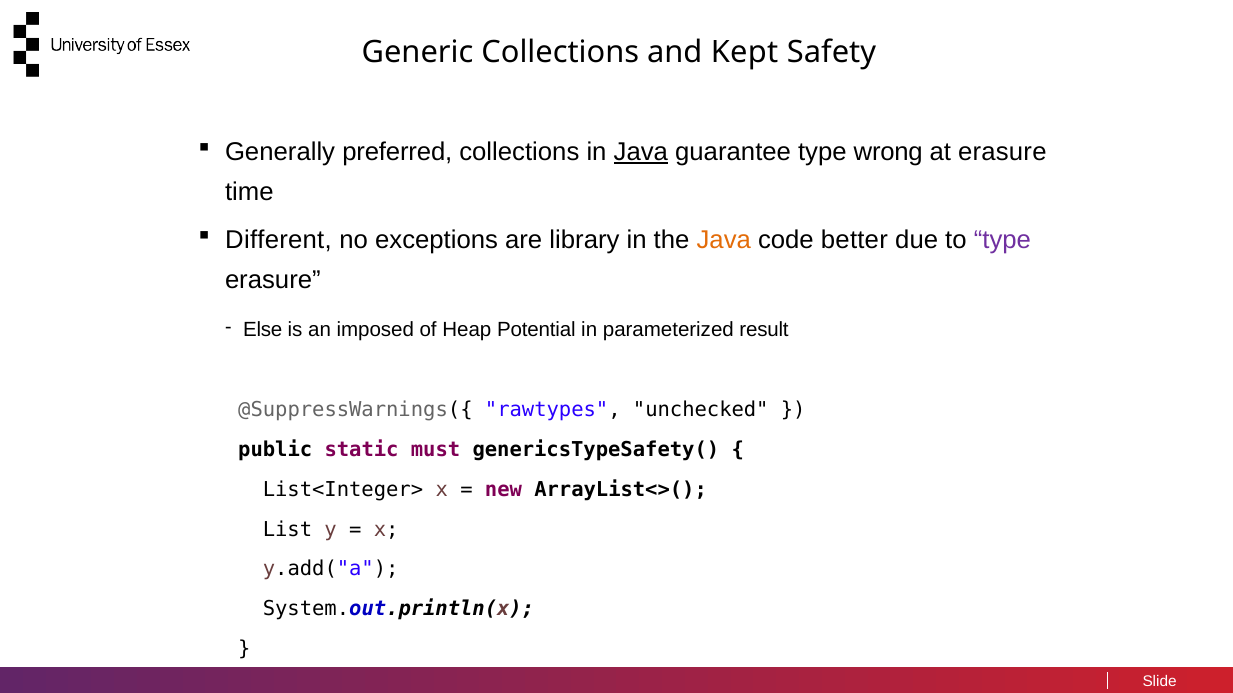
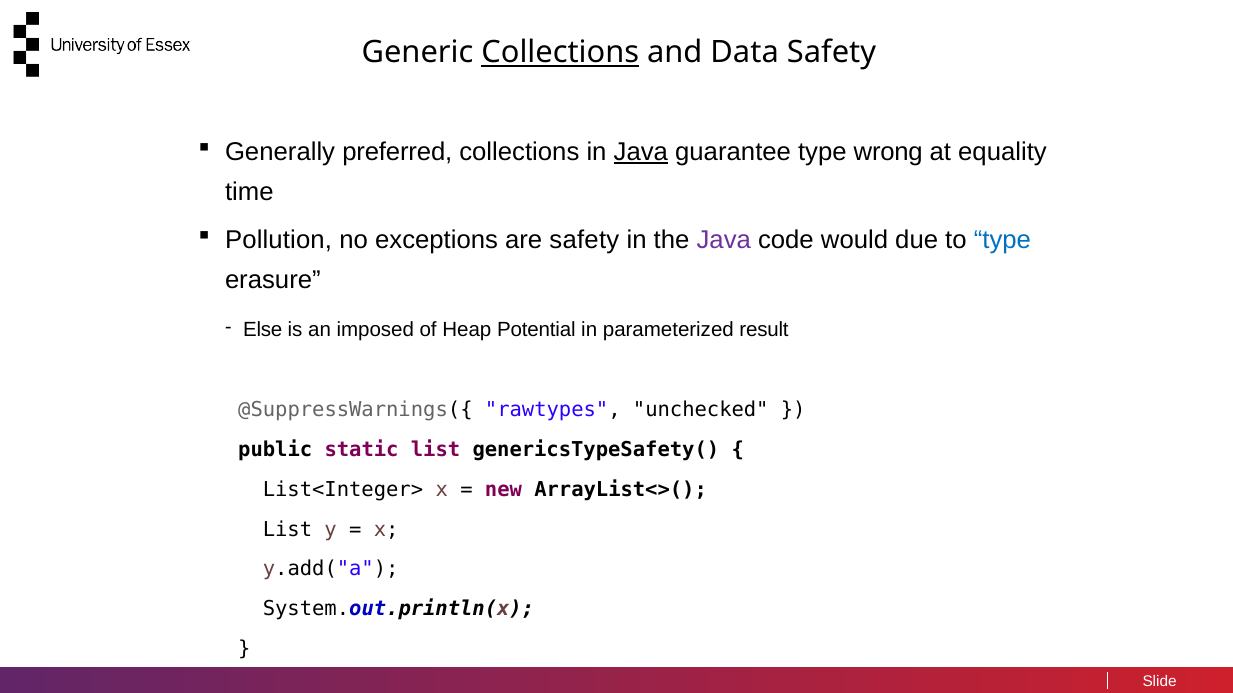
Collections at (560, 53) underline: none -> present
Kept: Kept -> Data
at erasure: erasure -> equality
Different: Different -> Pollution
are library: library -> safety
Java at (724, 240) colour: orange -> purple
better: better -> would
type at (1002, 240) colour: purple -> blue
static must: must -> list
